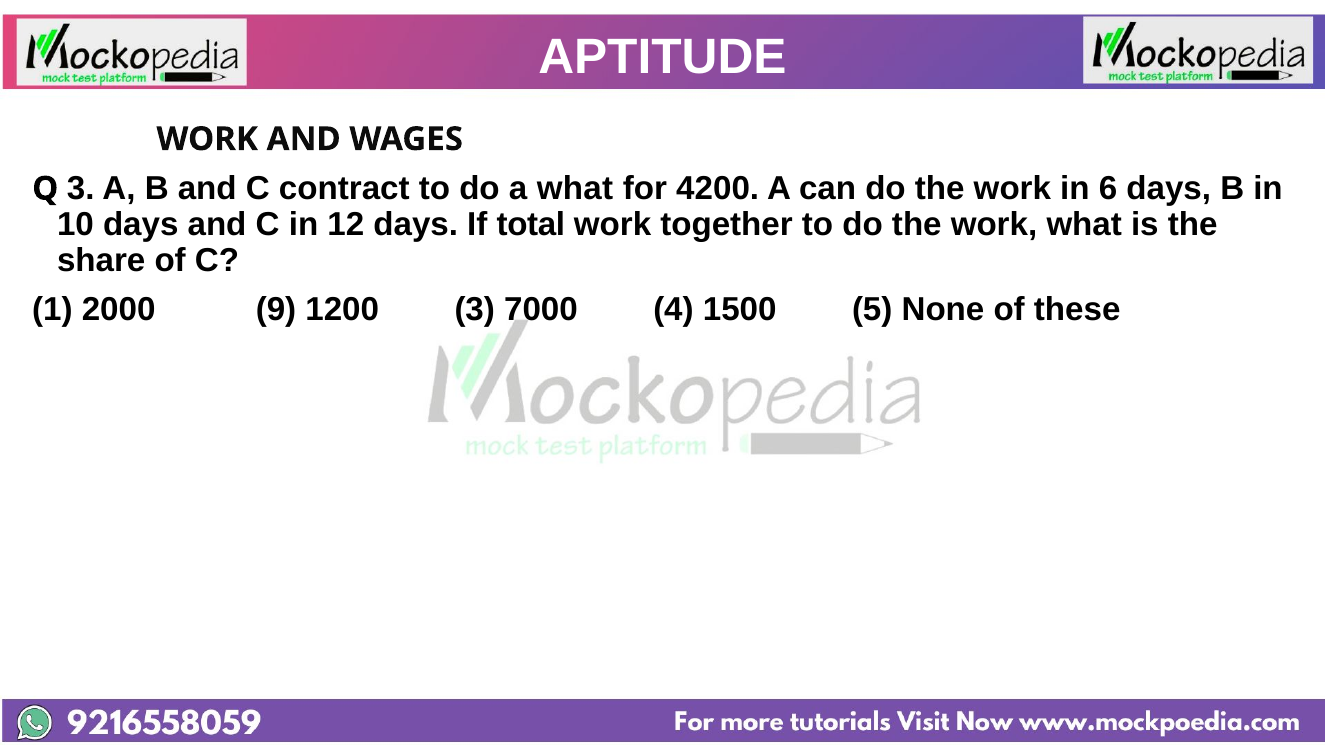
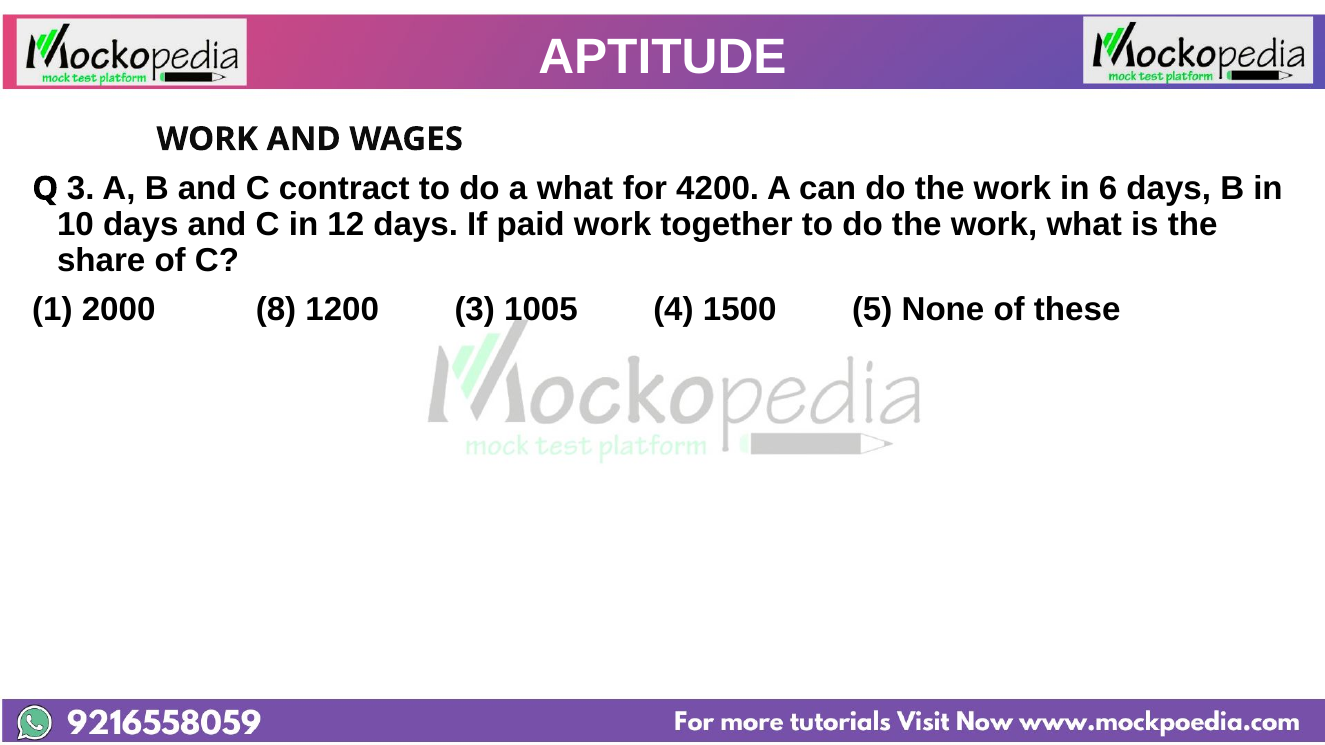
total: total -> paid
9: 9 -> 8
7000: 7000 -> 1005
